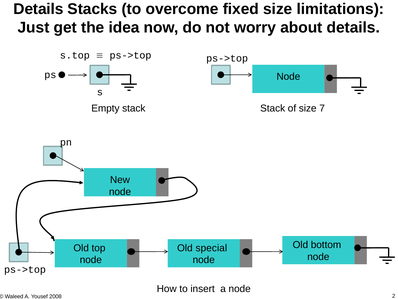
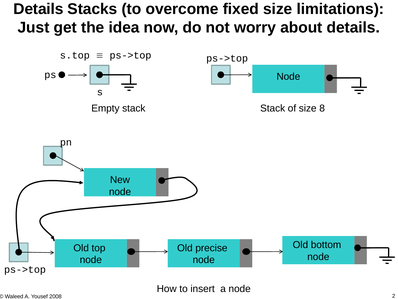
7: 7 -> 8
special: special -> precise
